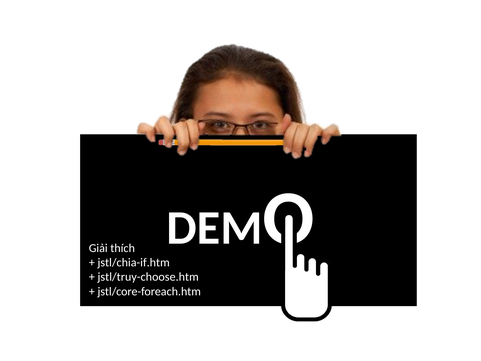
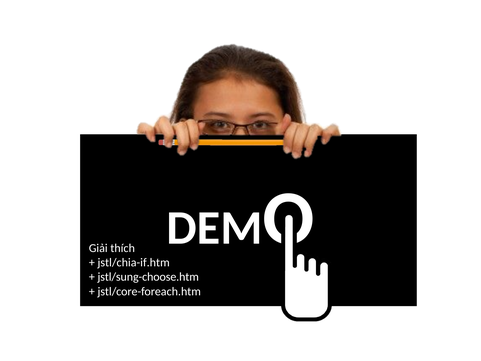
jstl/truy-choose.htm: jstl/truy-choose.htm -> jstl/sung-choose.htm
